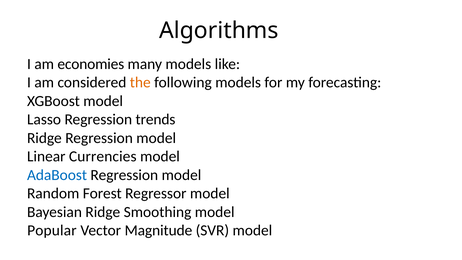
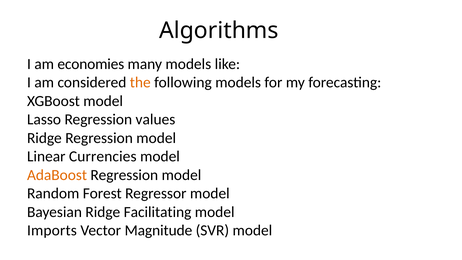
trends: trends -> values
AdaBoost colour: blue -> orange
Smoothing: Smoothing -> Facilitating
Popular: Popular -> Imports
